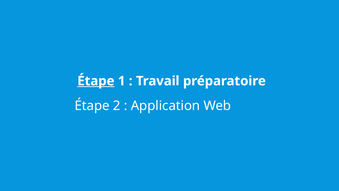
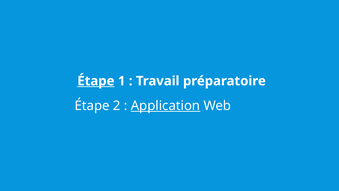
Application underline: none -> present
